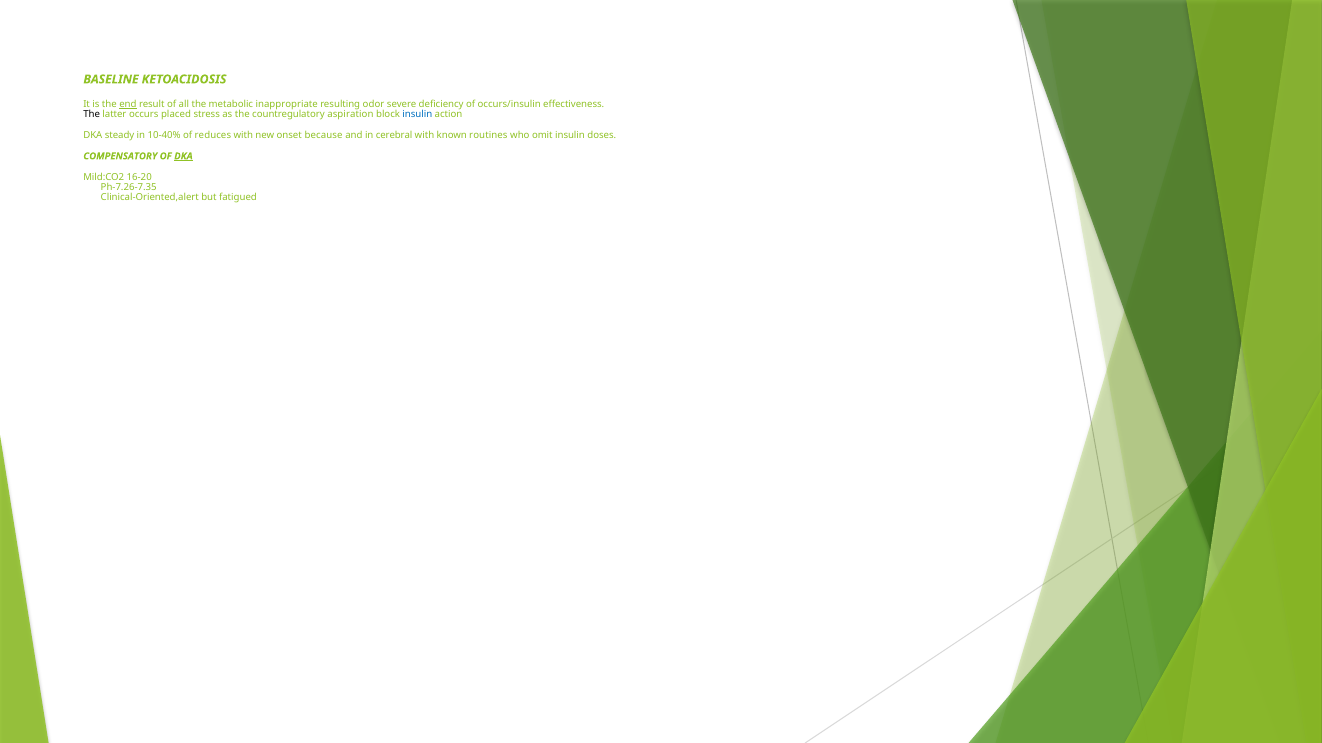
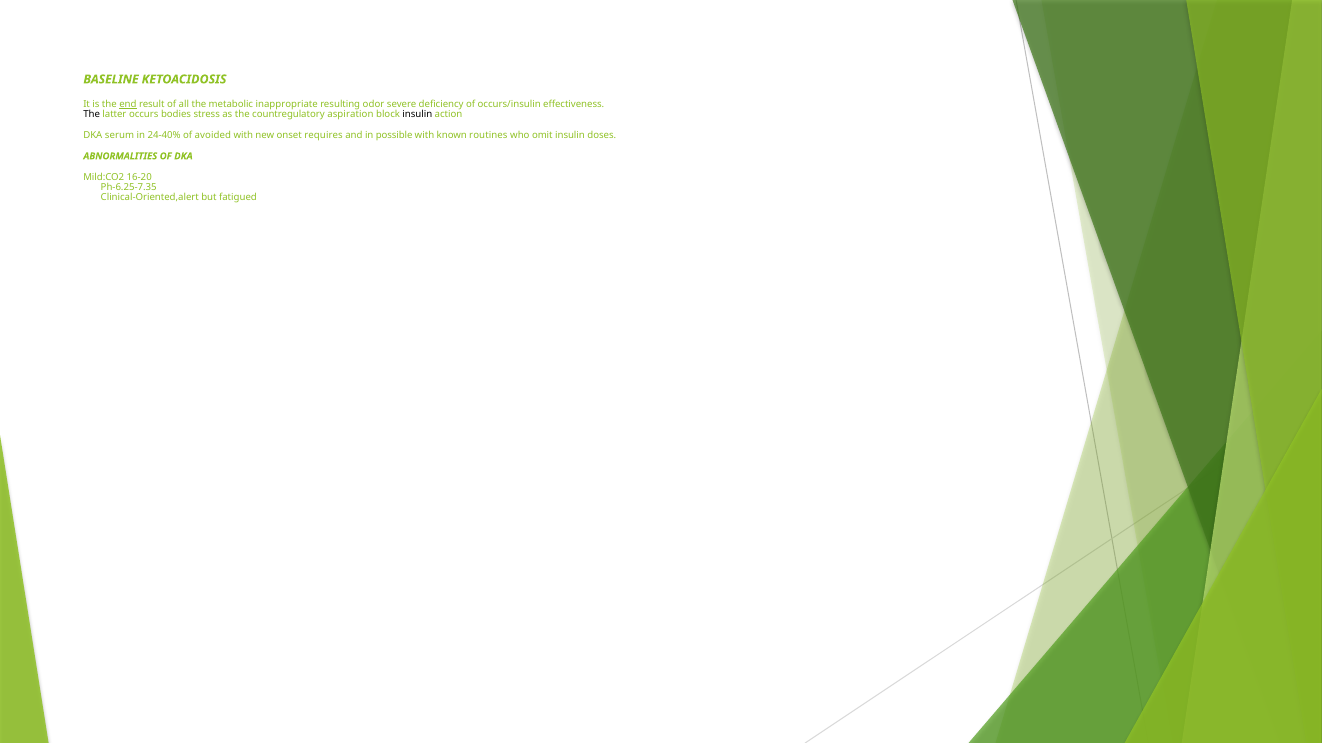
placed: placed -> bodies
insulin at (417, 115) colour: blue -> black
steady: steady -> serum
10-40%: 10-40% -> 24-40%
reduces: reduces -> avoided
because: because -> requires
cerebral: cerebral -> possible
COMPENSATORY: COMPENSATORY -> ABNORMALITIES
DKA at (183, 156) underline: present -> none
Ph-7.26-7.35: Ph-7.26-7.35 -> Ph-6.25-7.35
